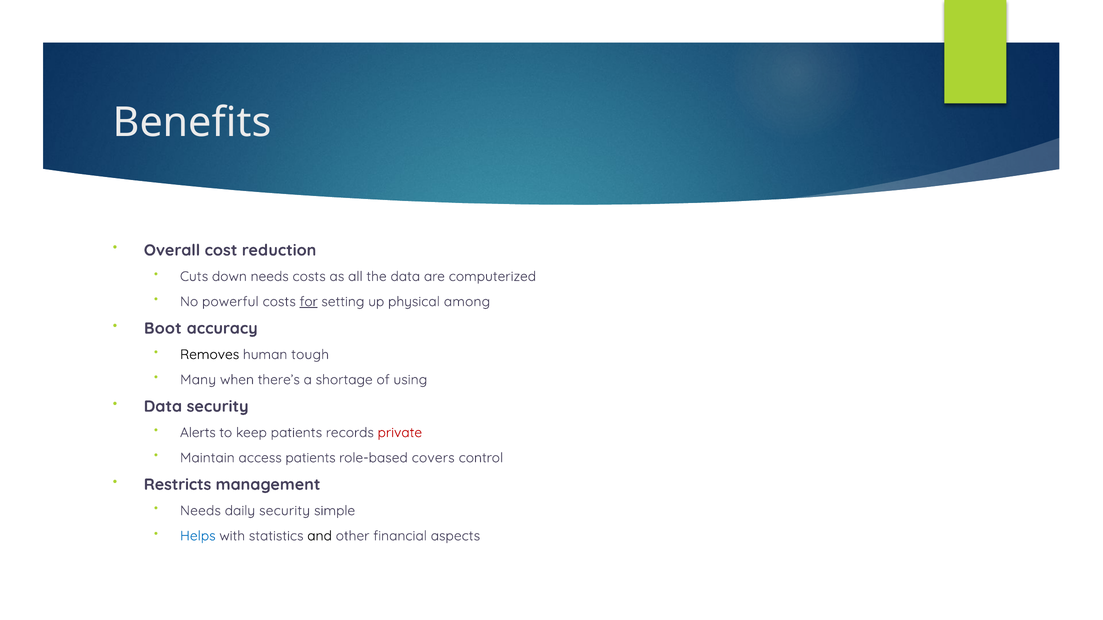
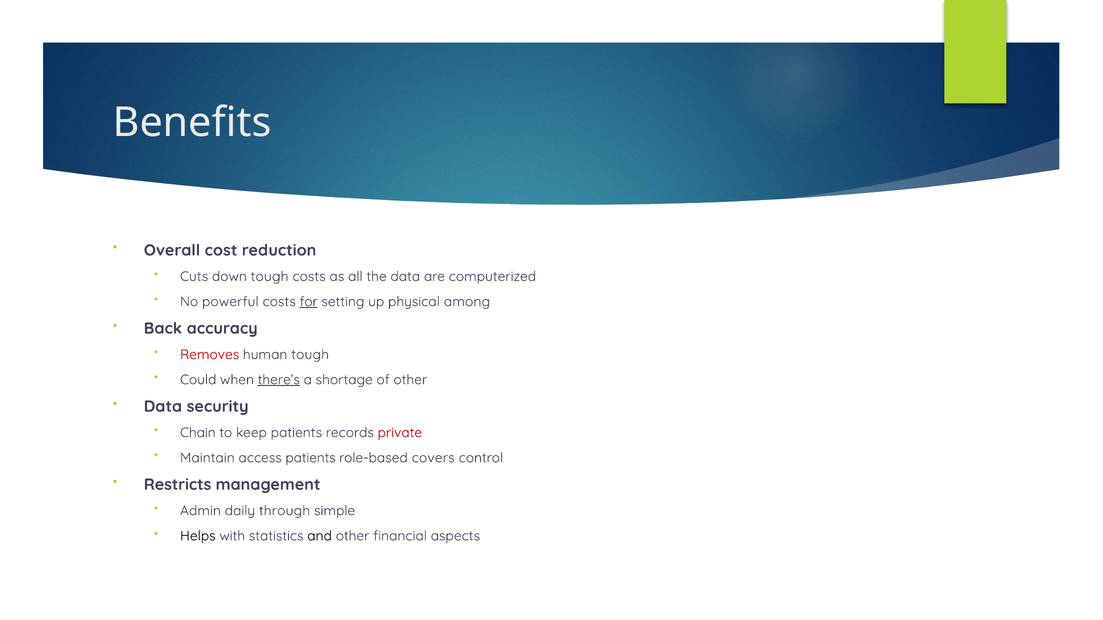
down needs: needs -> tough
Boot: Boot -> Back
Removes colour: black -> red
Many: Many -> Could
there’s underline: none -> present
of using: using -> other
Alerts: Alerts -> Chain
Needs at (200, 511): Needs -> Admin
daily security: security -> through
Helps colour: blue -> black
